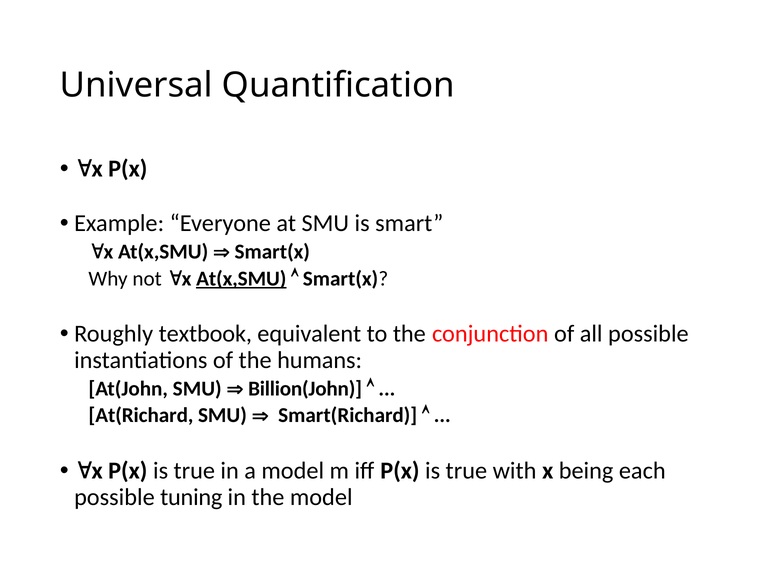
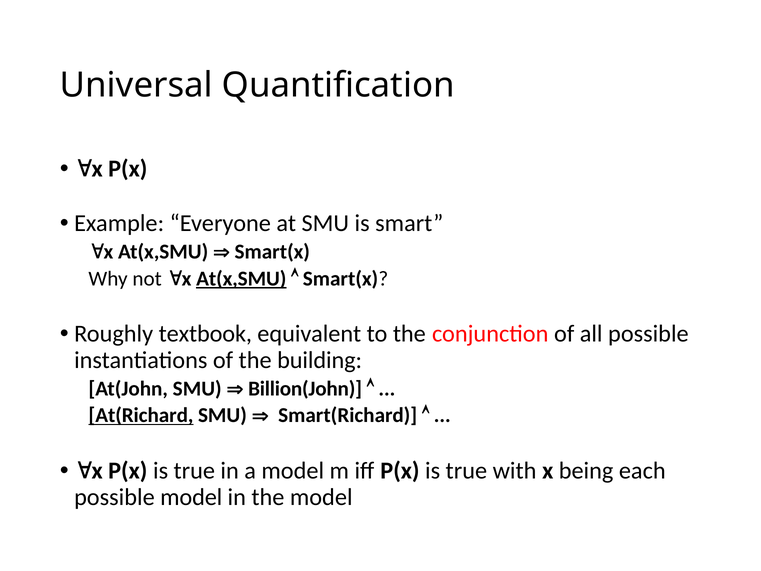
humans: humans -> building
At(Richard underline: none -> present
possible tuning: tuning -> model
